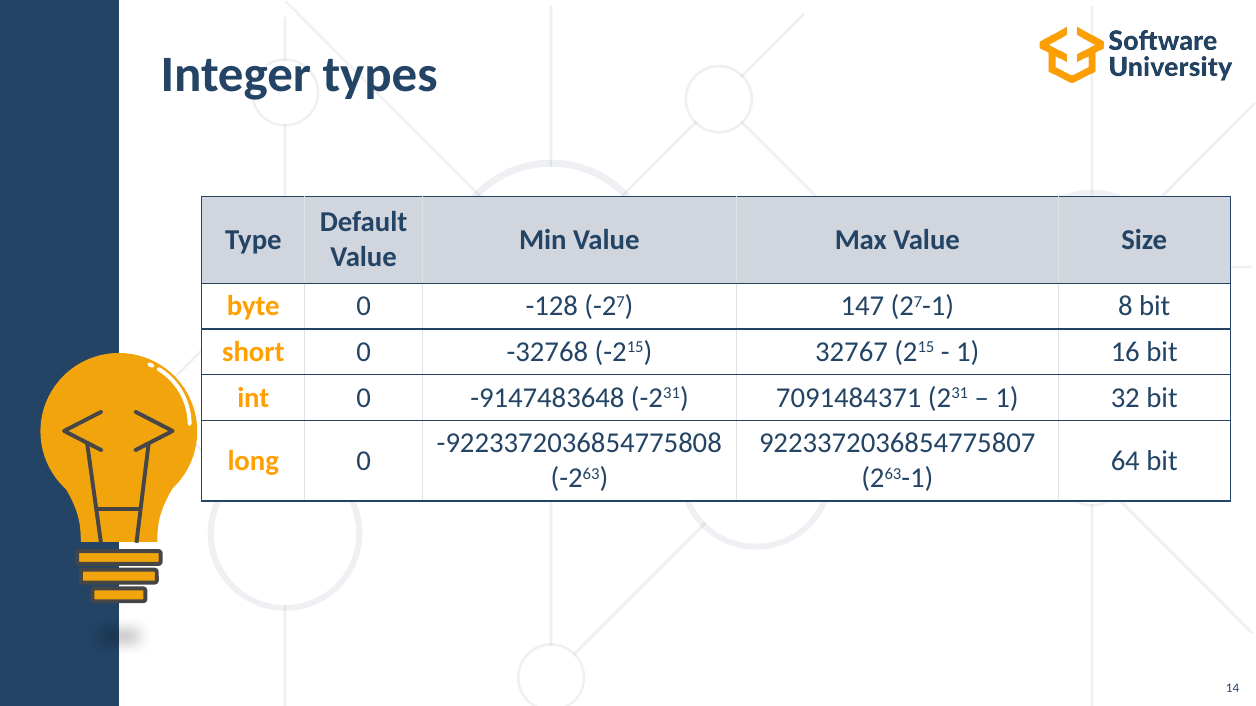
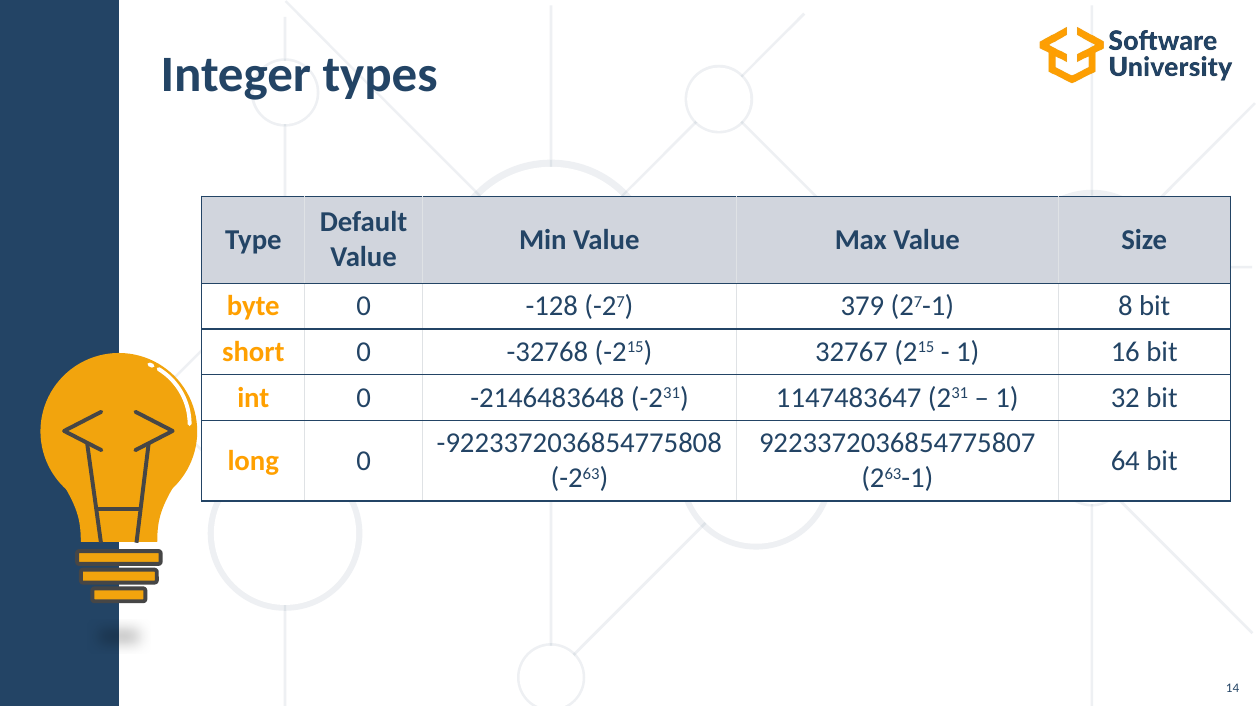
147: 147 -> 379
-9147483648: -9147483648 -> -2146483648
7091484371: 7091484371 -> 1147483647
